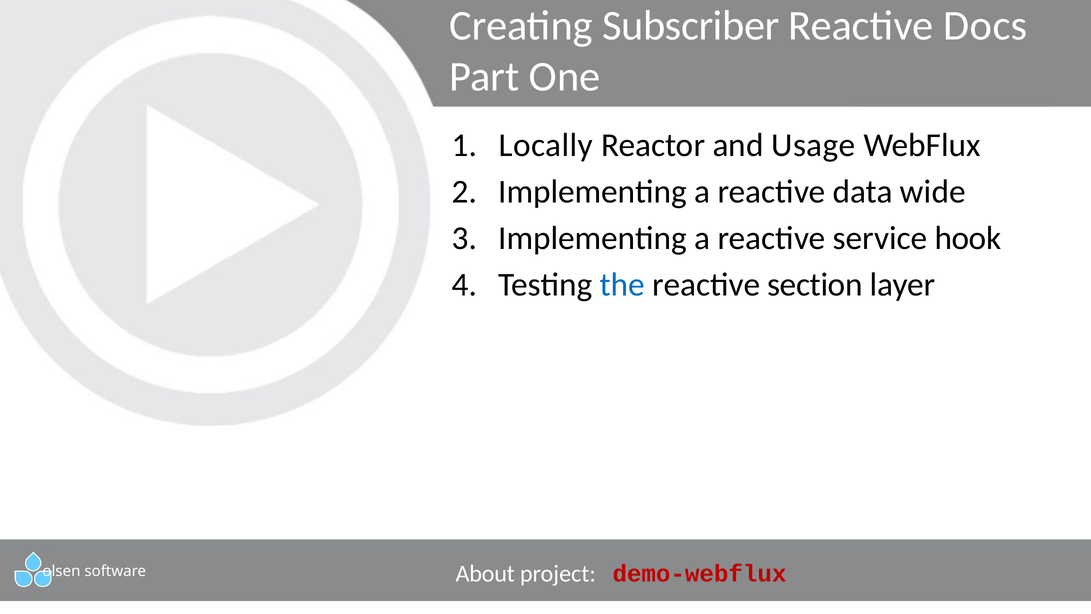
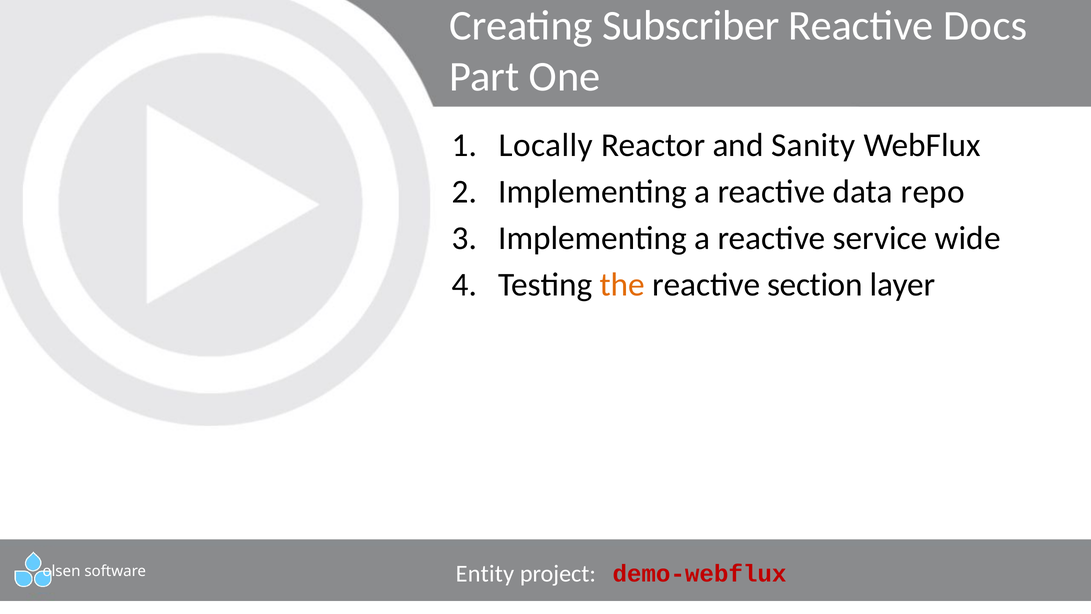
Usage: Usage -> Sanity
wide: wide -> repo
hook: hook -> wide
the colour: blue -> orange
About: About -> Entity
